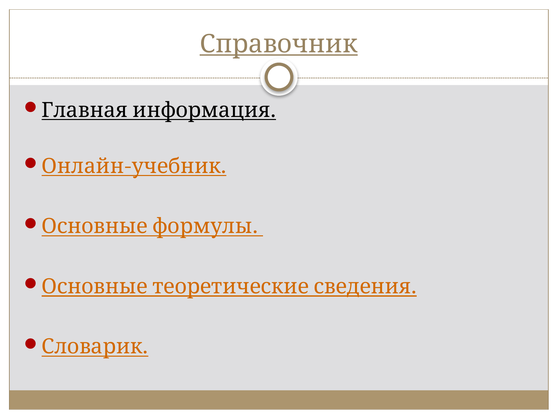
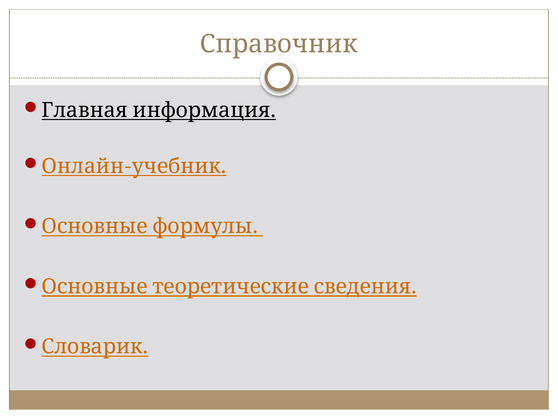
Справочник underline: present -> none
